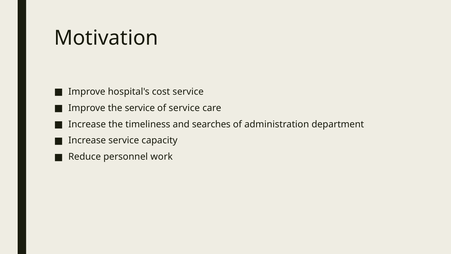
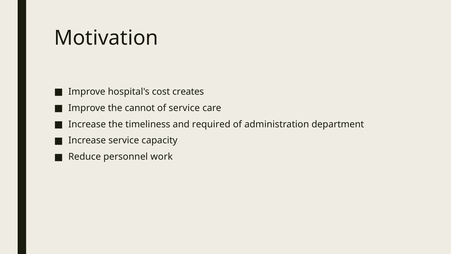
cost service: service -> creates
the service: service -> cannot
searches: searches -> required
